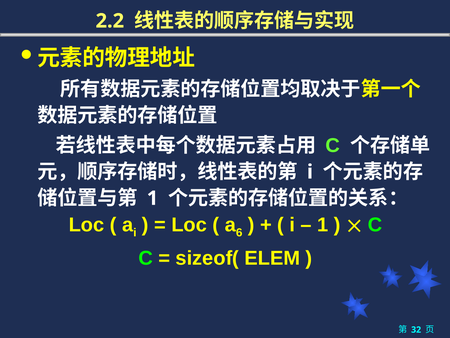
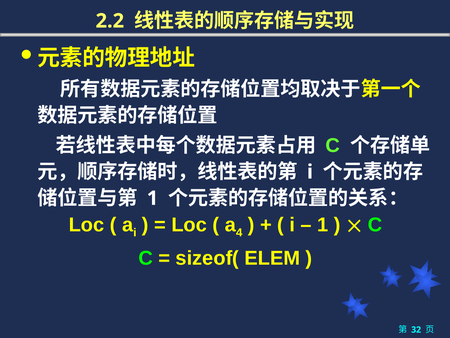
6: 6 -> 4
